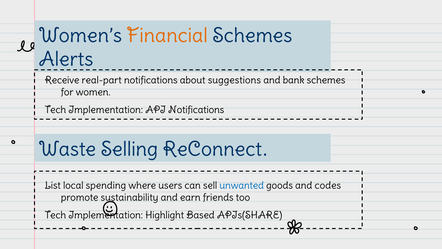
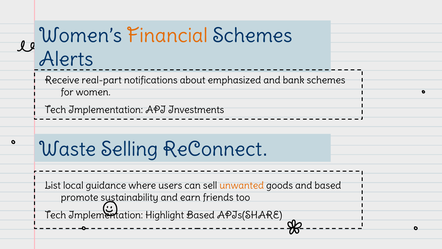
suggestions: suggestions -> emphasized
API Notifications: Notifications -> Investments
spending: spending -> guidance
unwanted colour: blue -> orange
and codes: codes -> based
